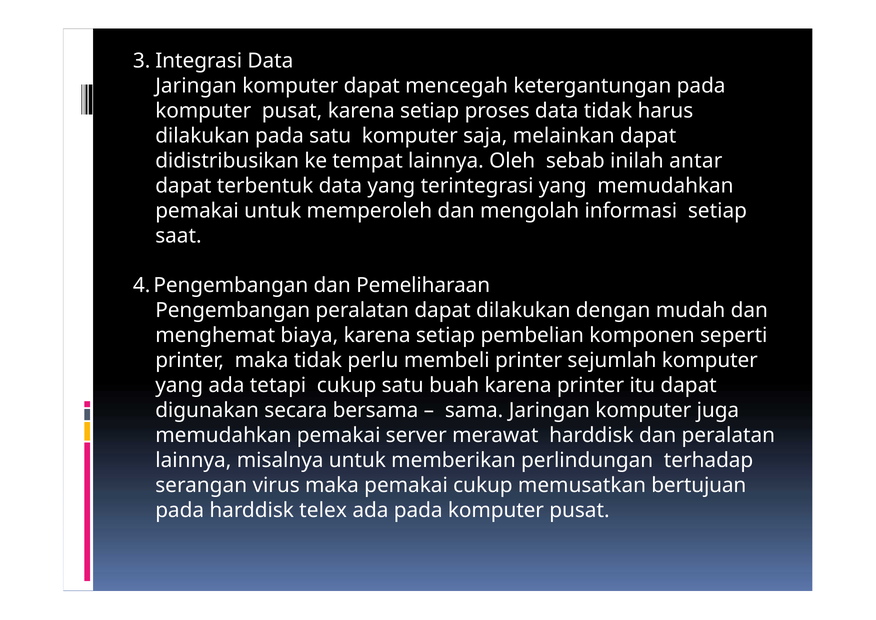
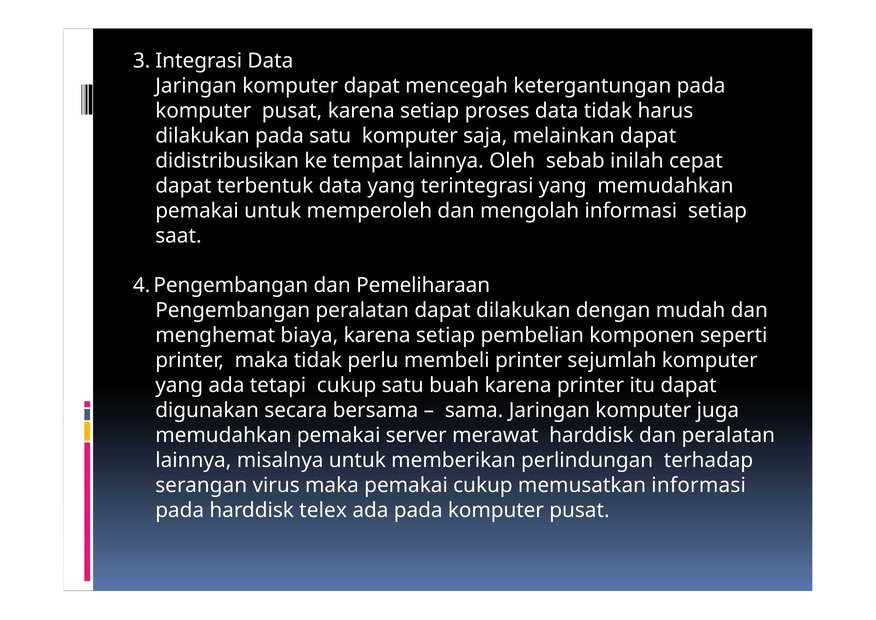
antar: antar -> cepat
memusatkan bertujuan: bertujuan -> informasi
